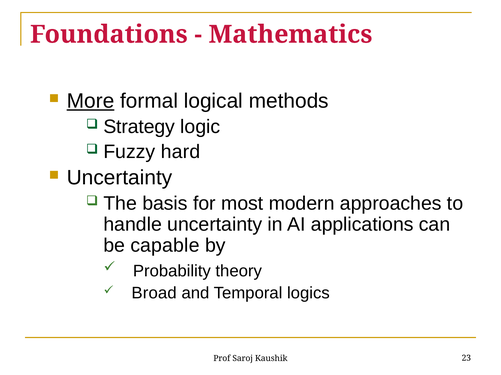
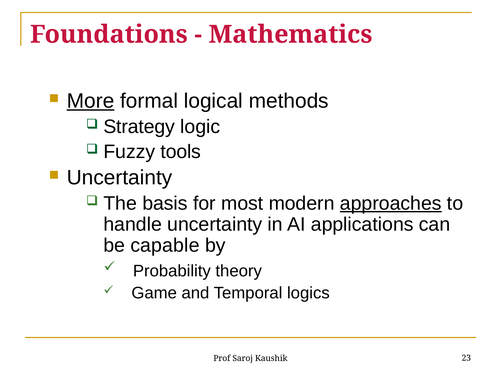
hard: hard -> tools
approaches underline: none -> present
Broad: Broad -> Game
